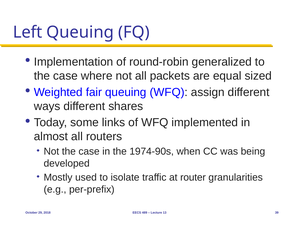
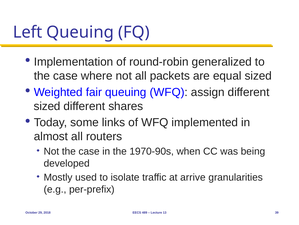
ways at (47, 106): ways -> sized
1974-90s: 1974-90s -> 1970-90s
router: router -> arrive
